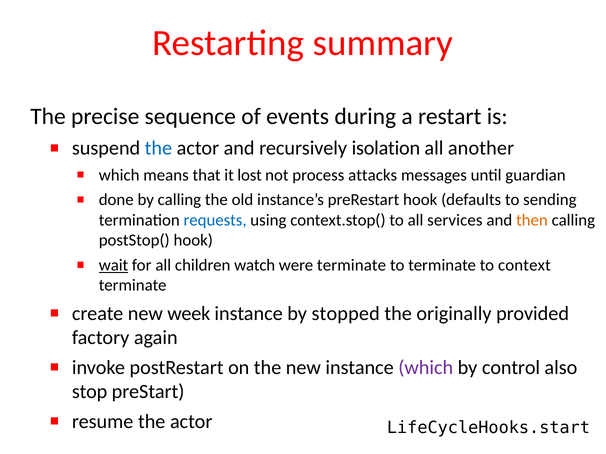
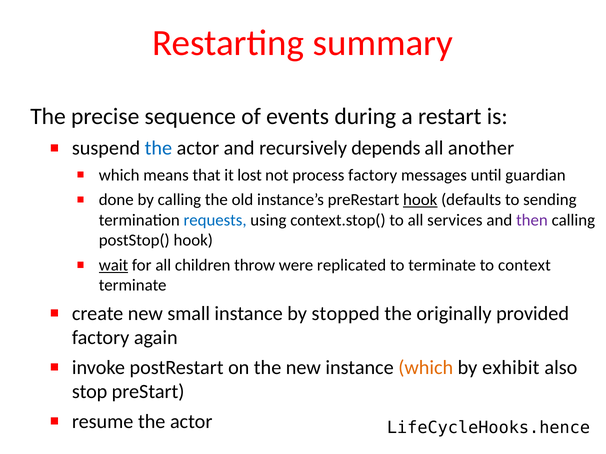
isolation: isolation -> depends
process attacks: attacks -> factory
hook at (420, 200) underline: none -> present
then colour: orange -> purple
watch: watch -> throw
were terminate: terminate -> replicated
week: week -> small
which at (426, 368) colour: purple -> orange
control: control -> exhibit
LifeCycleHooks.start: LifeCycleHooks.start -> LifeCycleHooks.hence
